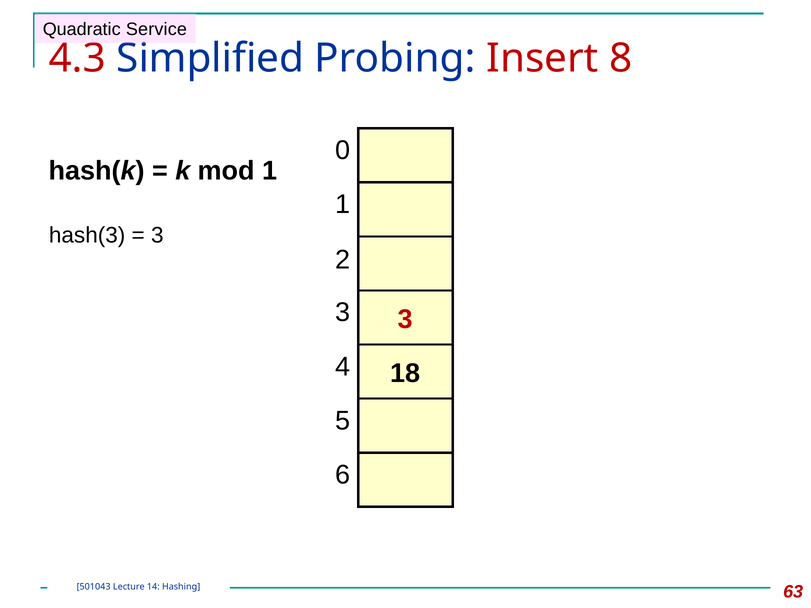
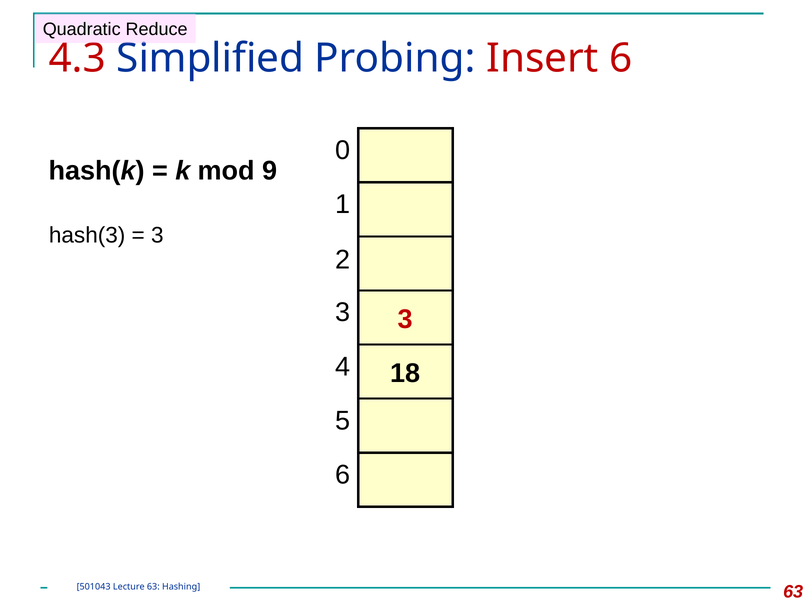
Service: Service -> Reduce
Insert 8: 8 -> 6
mod 1: 1 -> 9
Lecture 14: 14 -> 63
